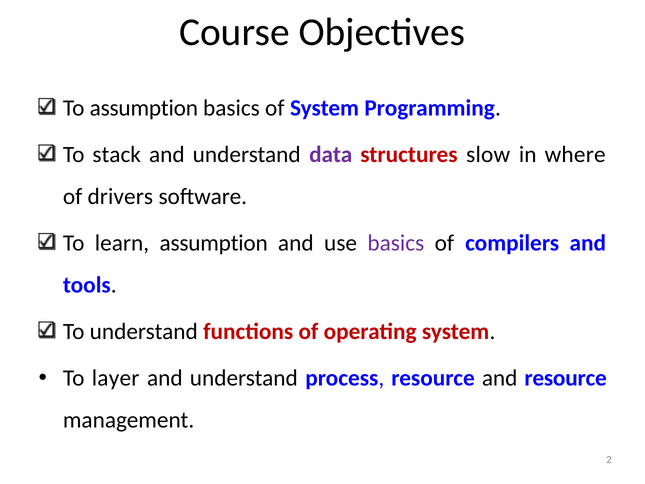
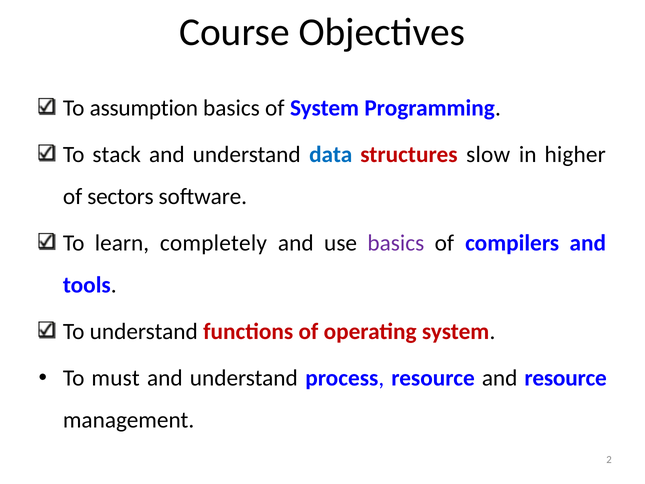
data colour: purple -> blue
where: where -> higher
drivers: drivers -> sectors
learn assumption: assumption -> completely
layer: layer -> must
